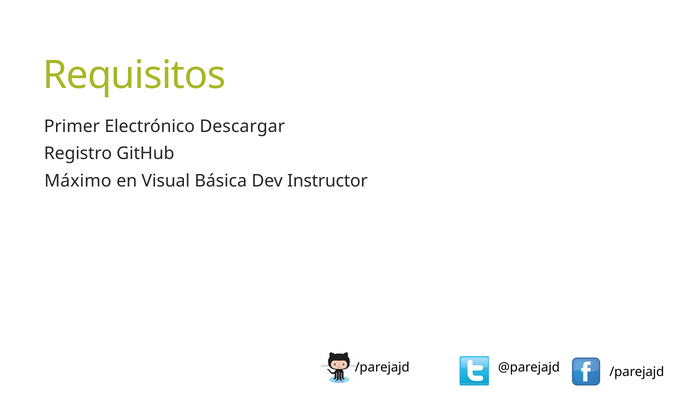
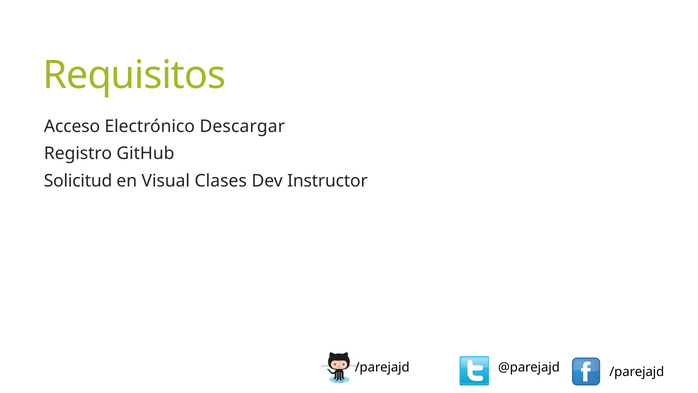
Primer: Primer -> Acceso
Máximo: Máximo -> Solicitud
Básica: Básica -> Clases
